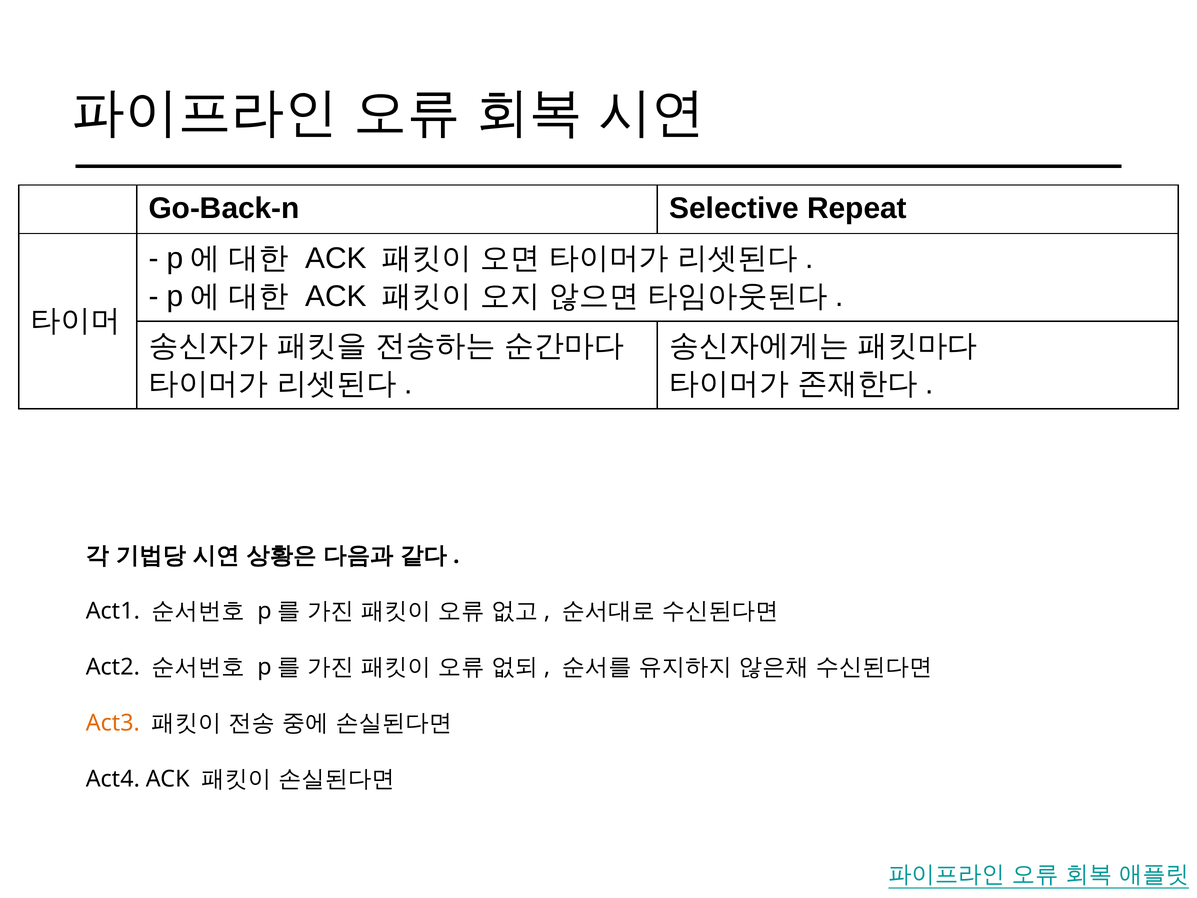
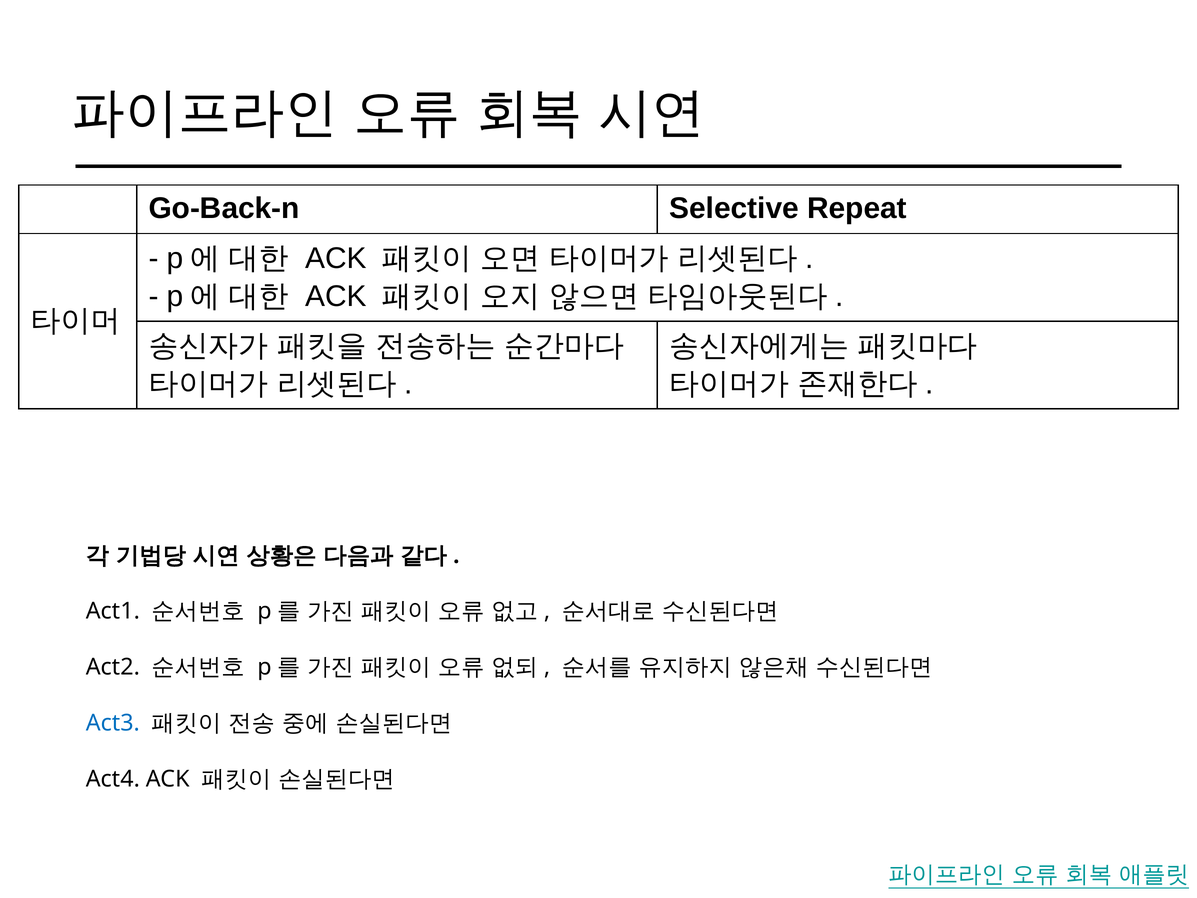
Act3 colour: orange -> blue
